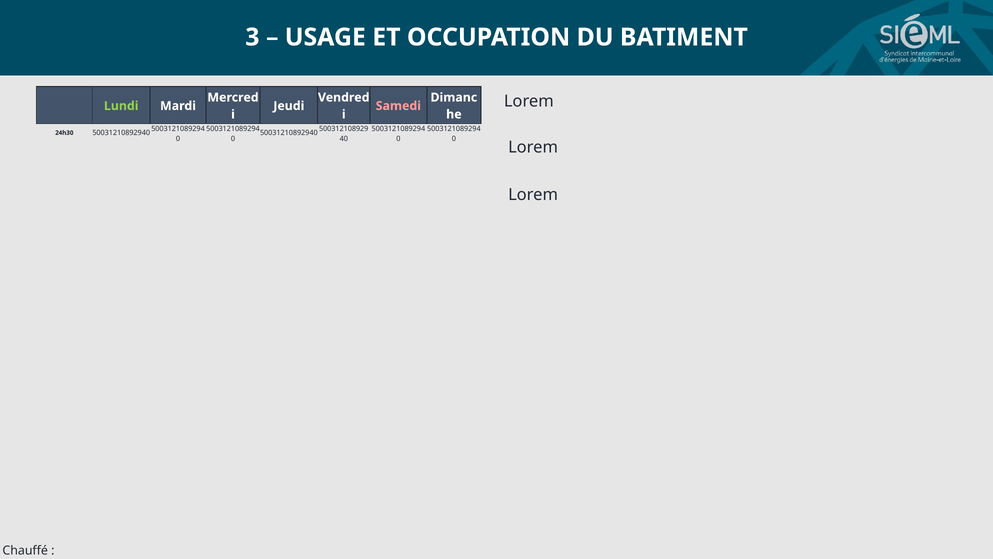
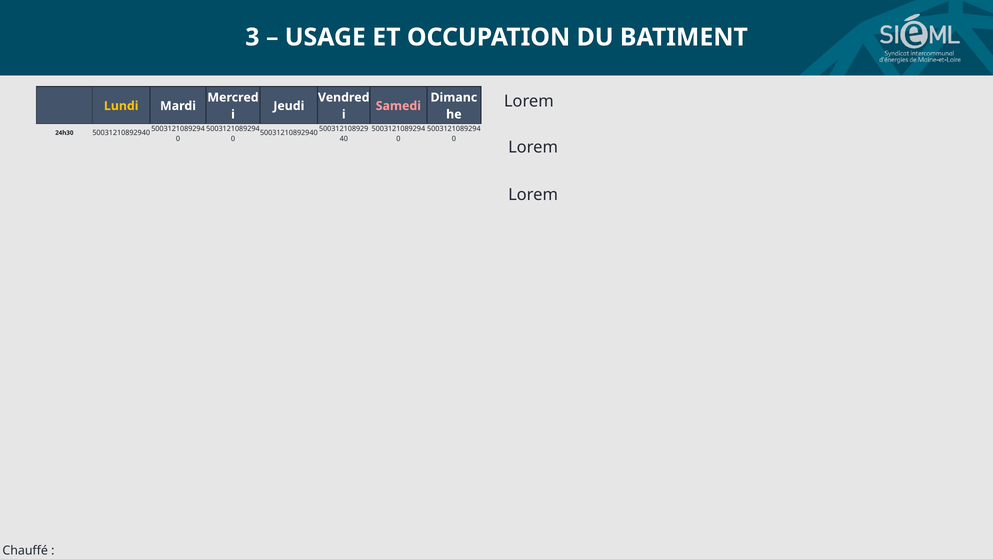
Lundi colour: light green -> yellow
